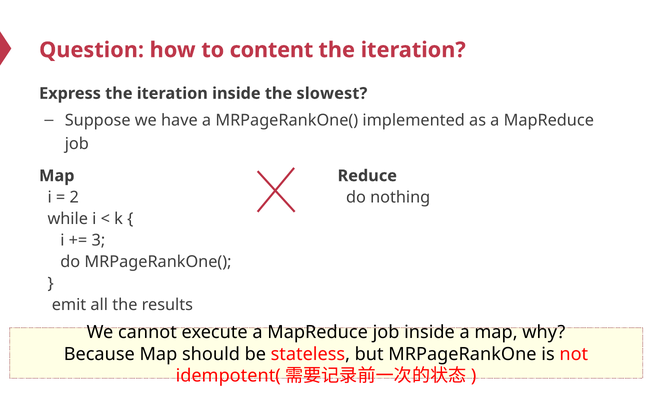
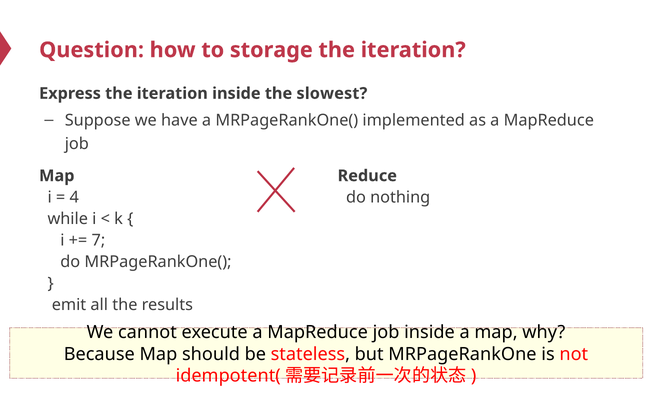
content: content -> storage
2: 2 -> 4
3: 3 -> 7
